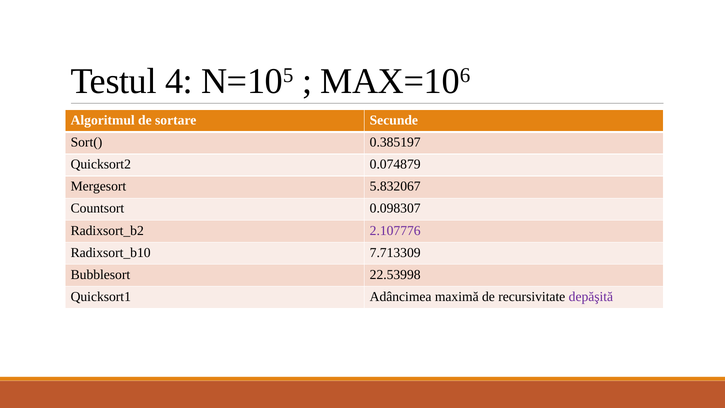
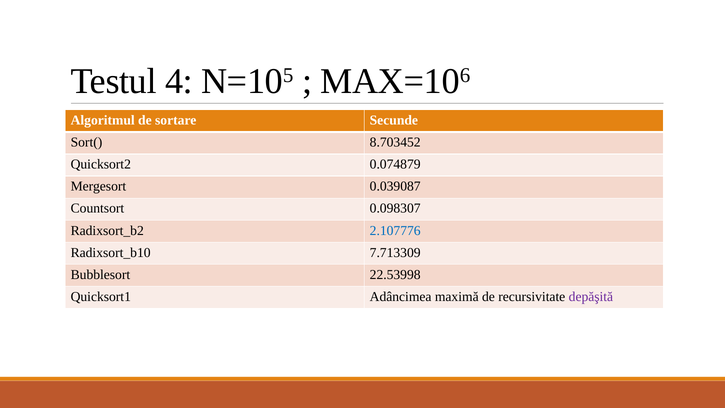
0.385197: 0.385197 -> 8.703452
5.832067: 5.832067 -> 0.039087
2.107776 colour: purple -> blue
